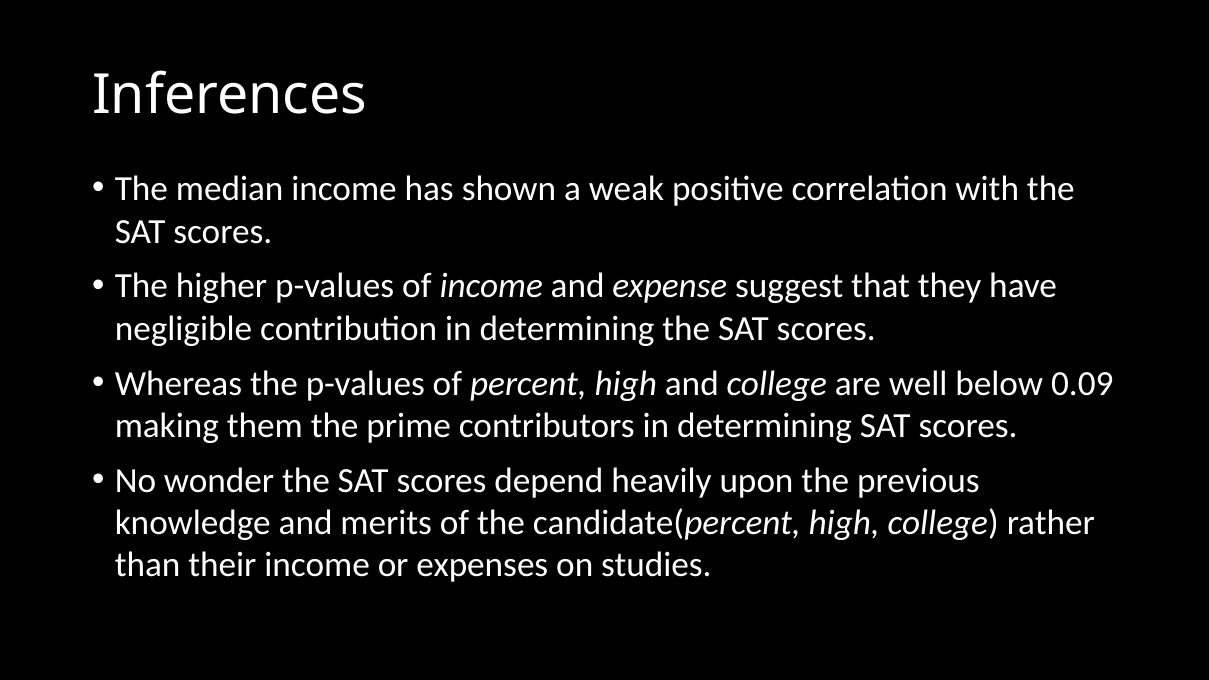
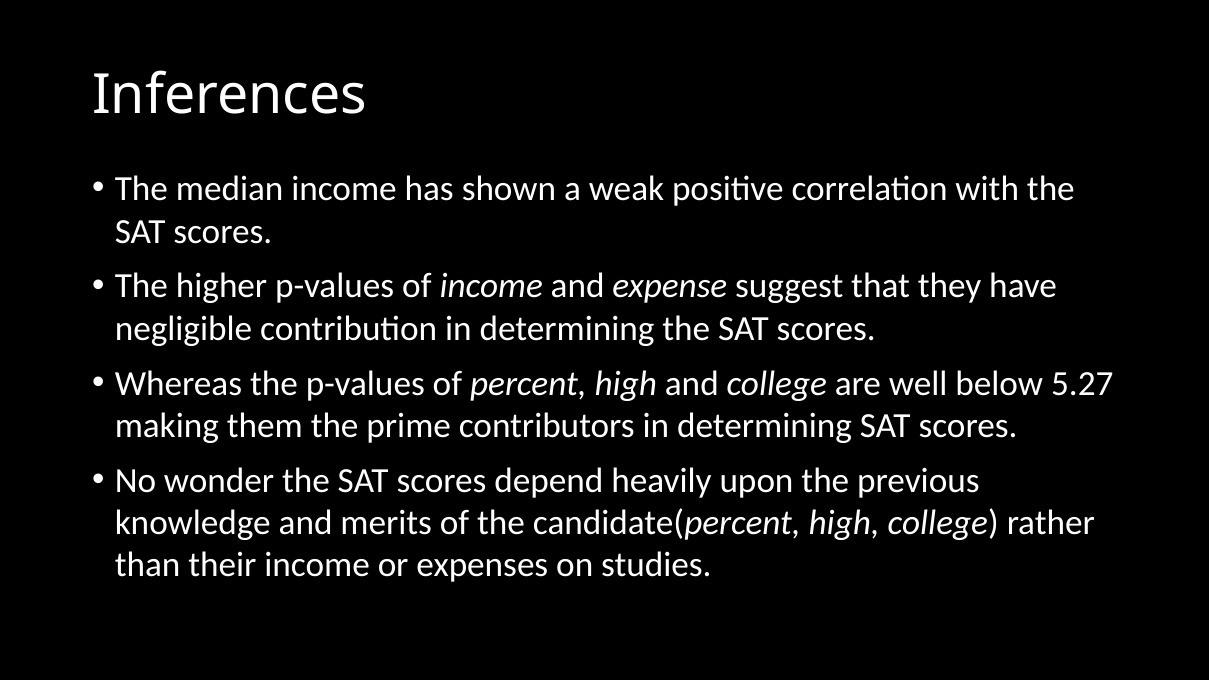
0.09: 0.09 -> 5.27
